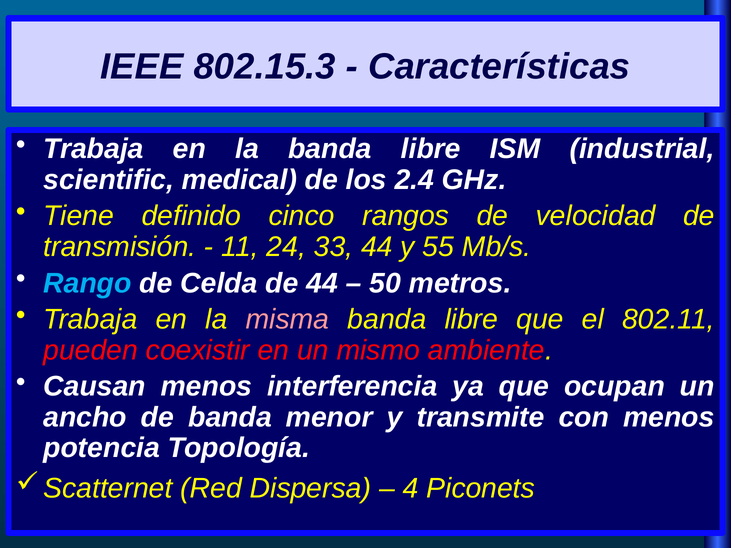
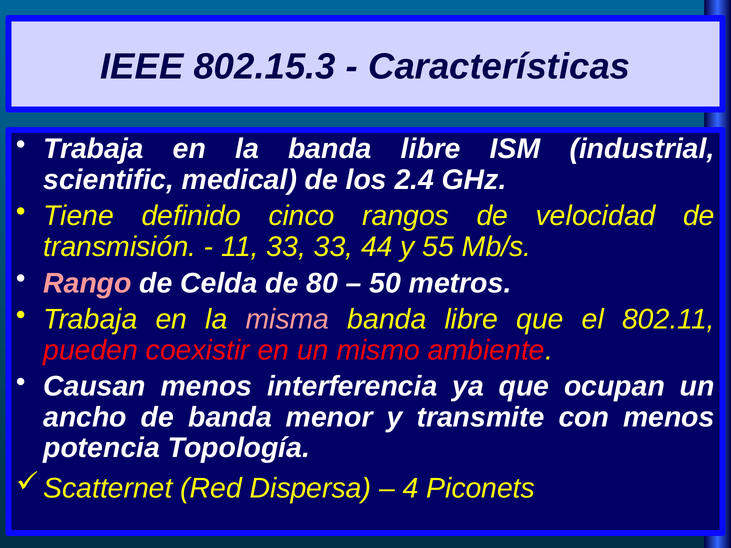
11 24: 24 -> 33
Rango colour: light blue -> pink
de 44: 44 -> 80
